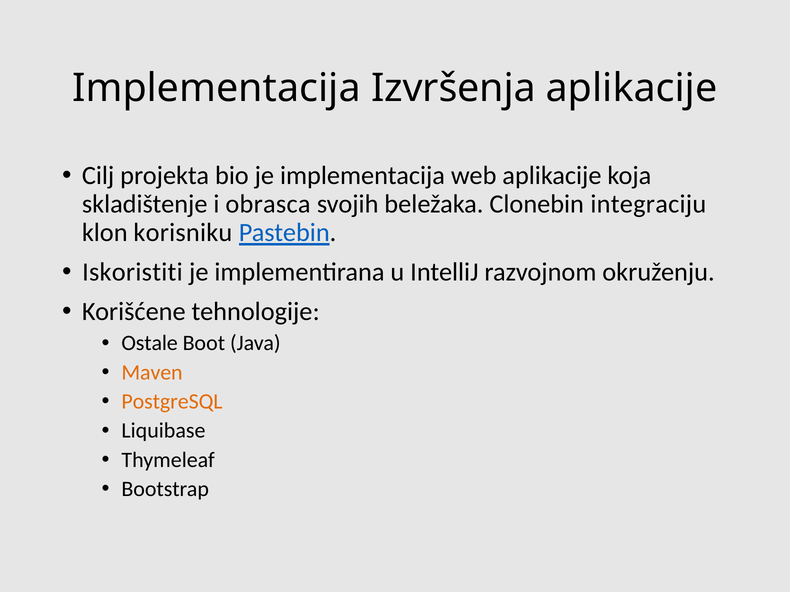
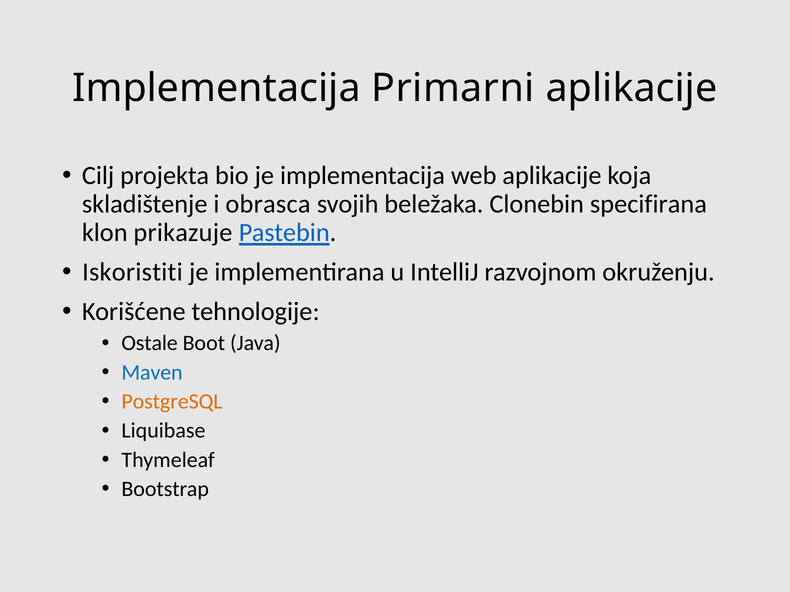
Izvršenja: Izvršenja -> Primarni
integraciju: integraciju -> specifirana
korisniku: korisniku -> prikazuje
Maven colour: orange -> blue
